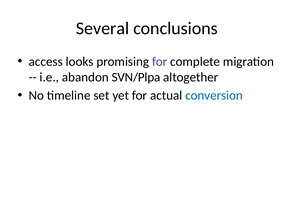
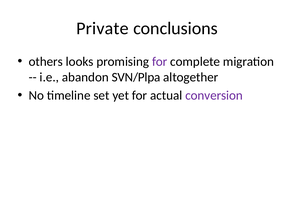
Several: Several -> Private
access: access -> others
conversion colour: blue -> purple
